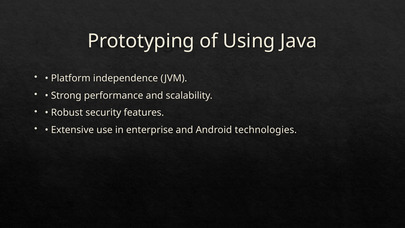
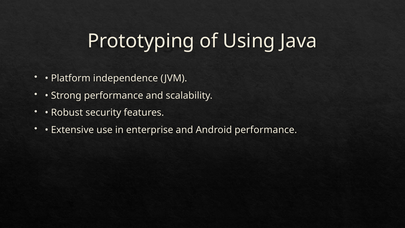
Android technologies: technologies -> performance
